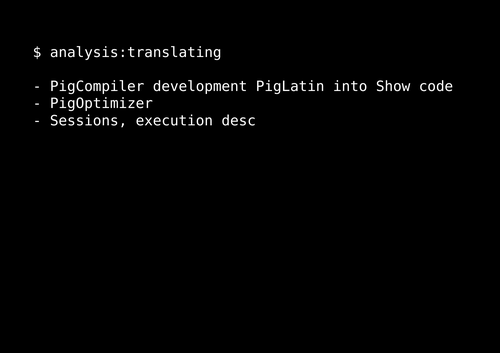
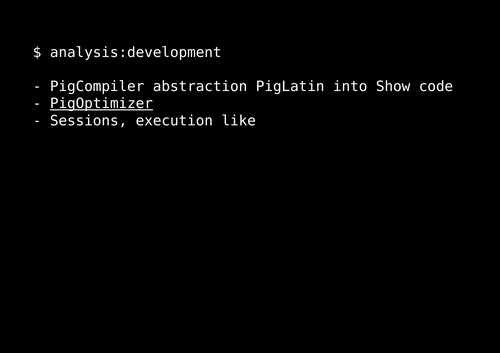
analysis:translating: analysis:translating -> analysis:development
development: development -> abstraction
PigOptimizer underline: none -> present
desc: desc -> like
